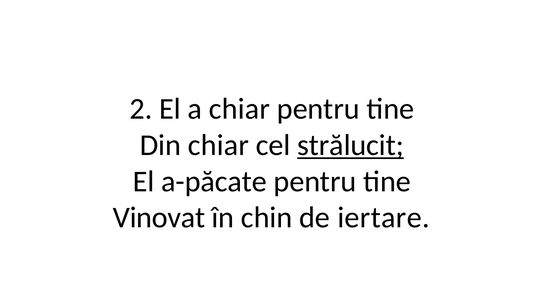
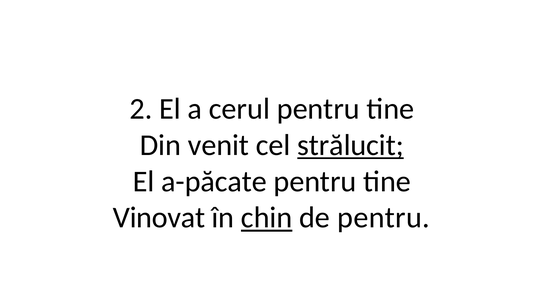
a chiar: chiar -> cerul
Din chiar: chiar -> venit
chin underline: none -> present
de iertare: iertare -> pentru
